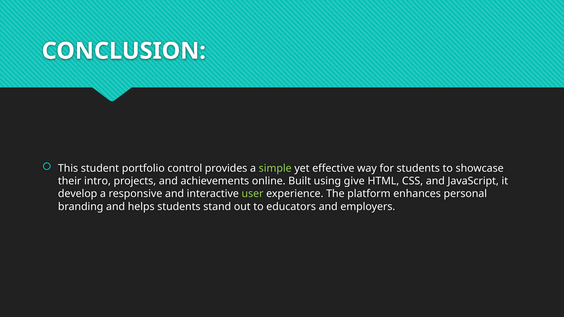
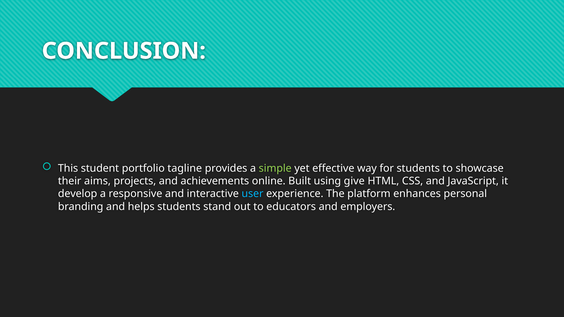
control: control -> tagline
intro: intro -> aims
user colour: light green -> light blue
